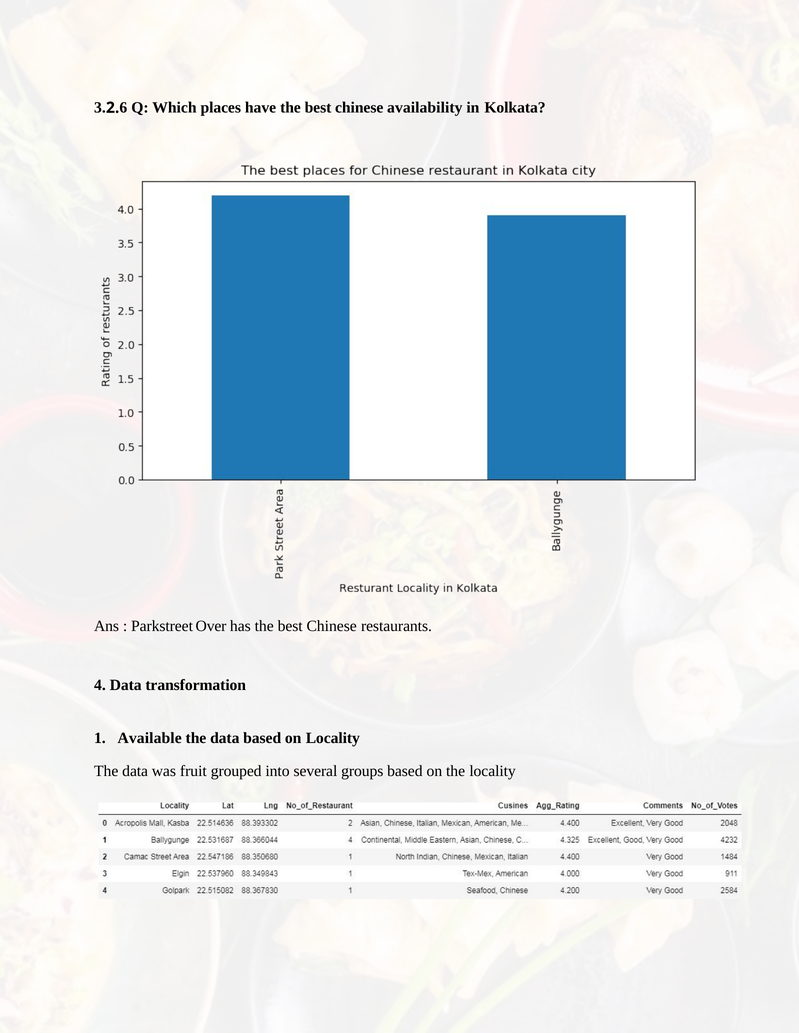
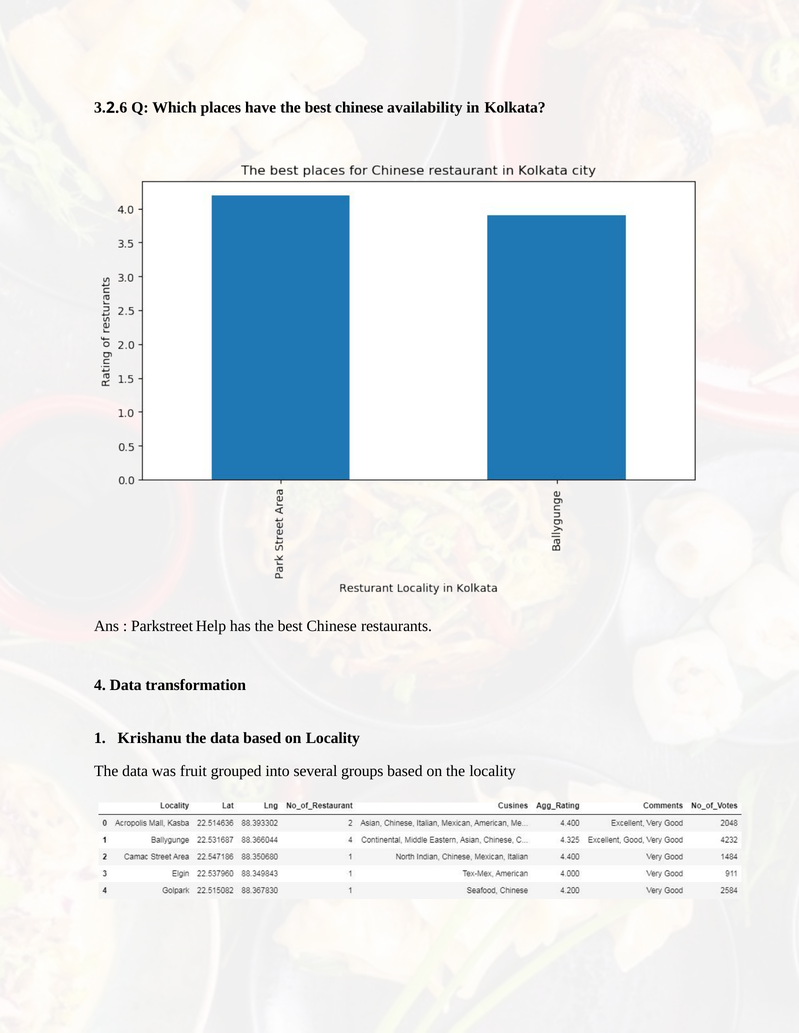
Over: Over -> Help
Available: Available -> Krishanu
